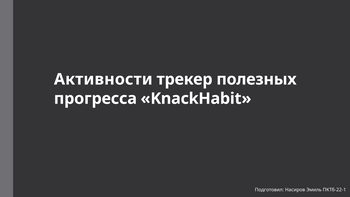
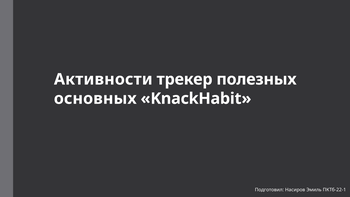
прогресса: прогресса -> основных
